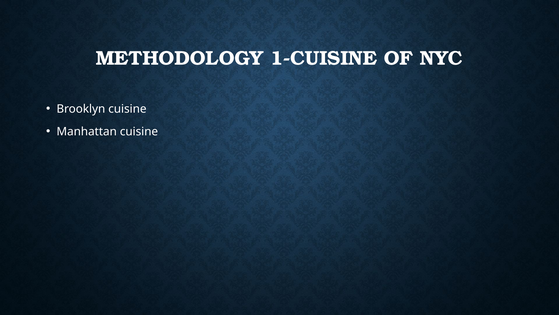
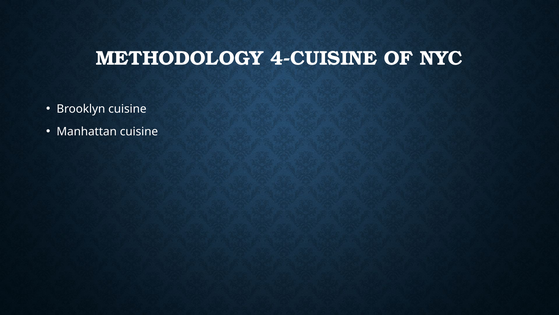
1-CUISINE: 1-CUISINE -> 4-CUISINE
